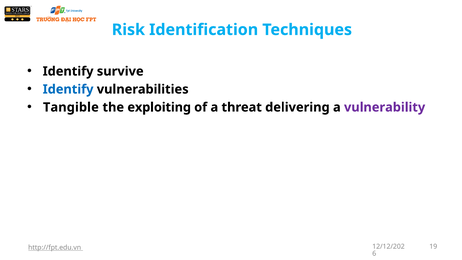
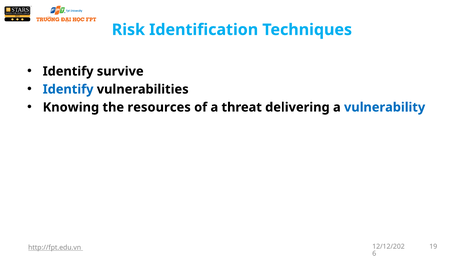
Tangible: Tangible -> Knowing
exploiting: exploiting -> resources
vulnerability colour: purple -> blue
